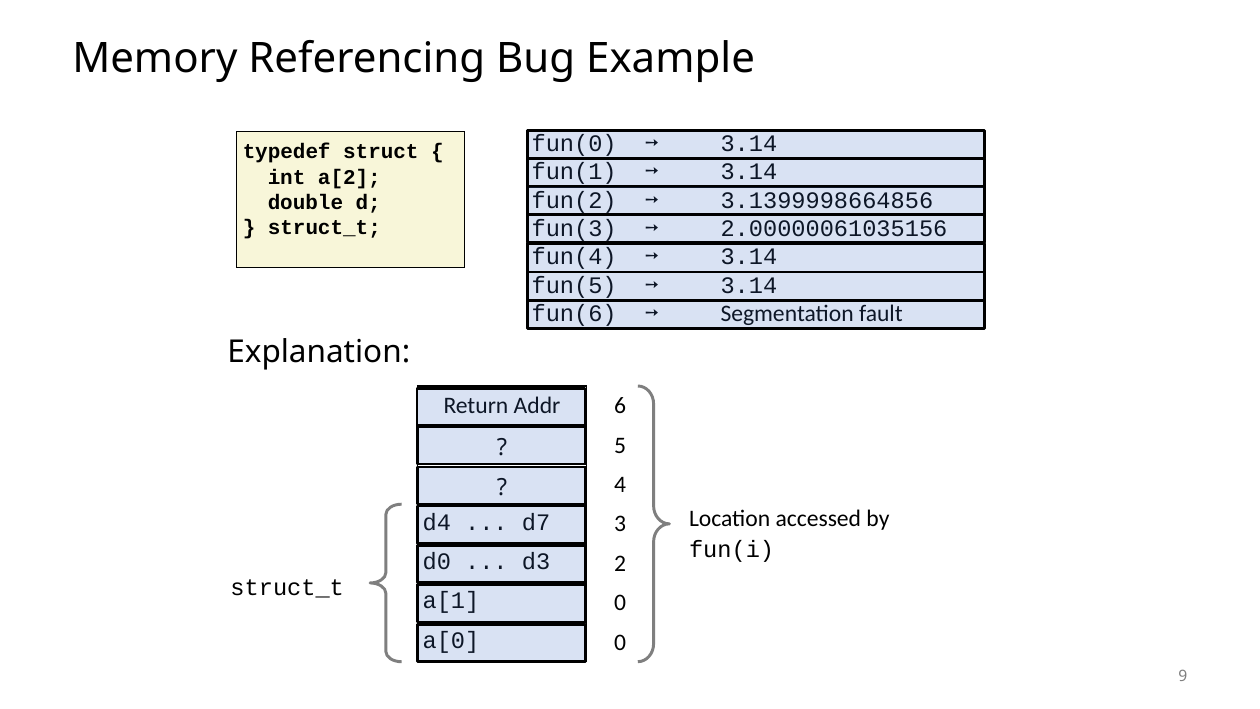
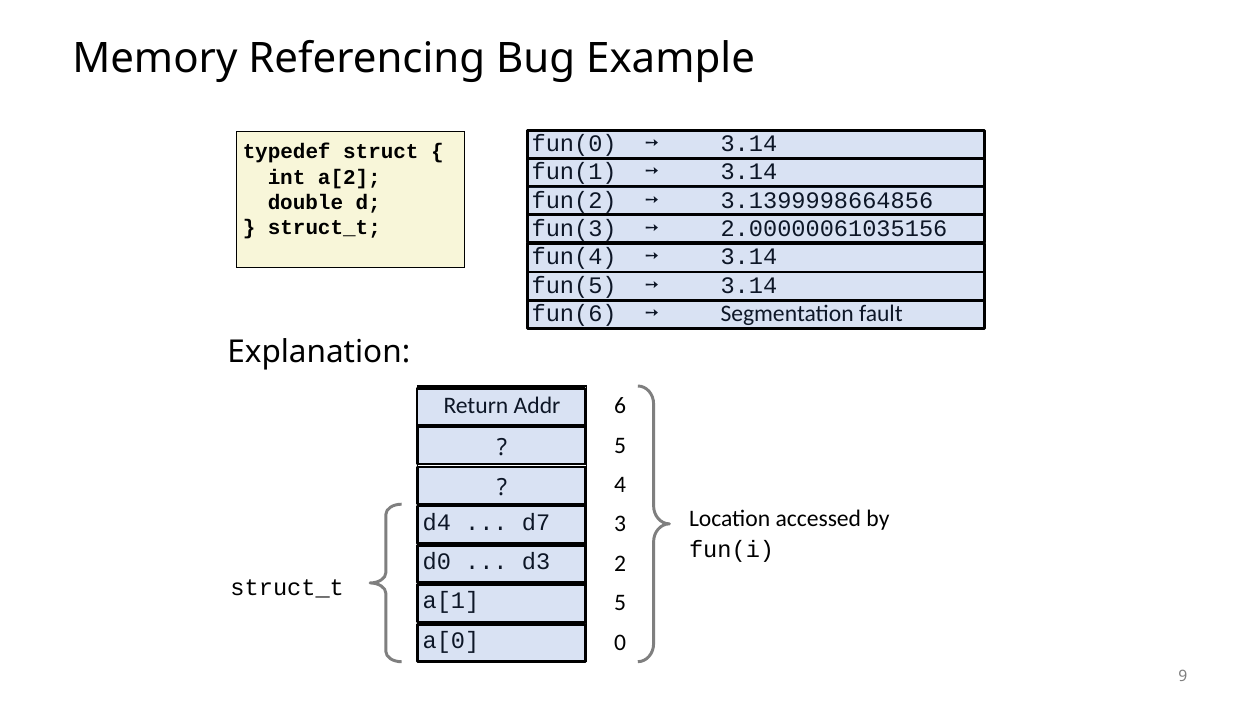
0 at (620, 603): 0 -> 5
